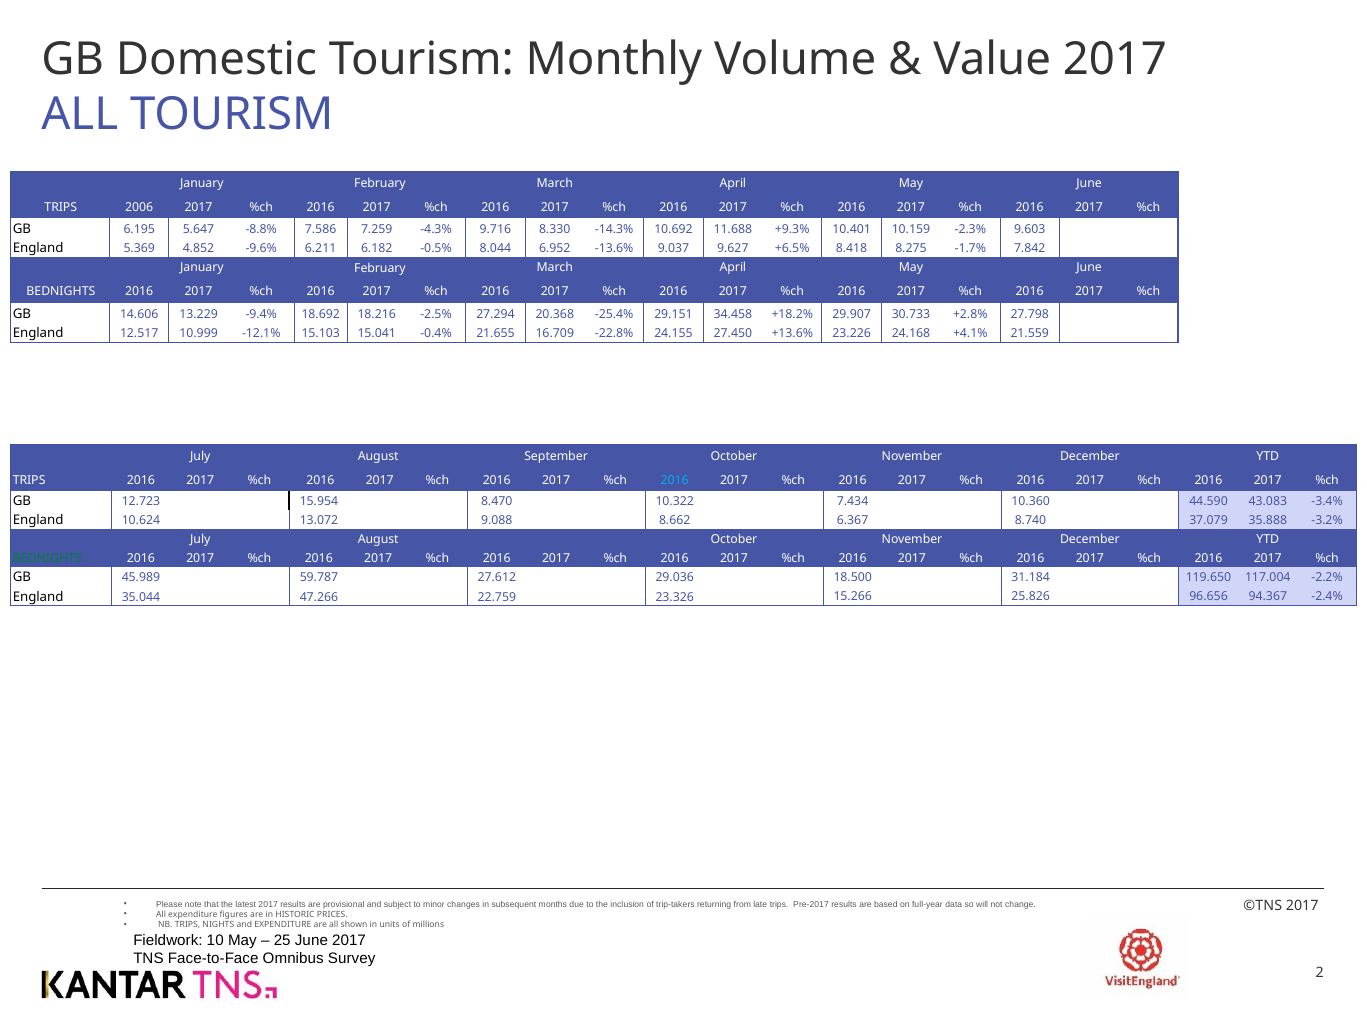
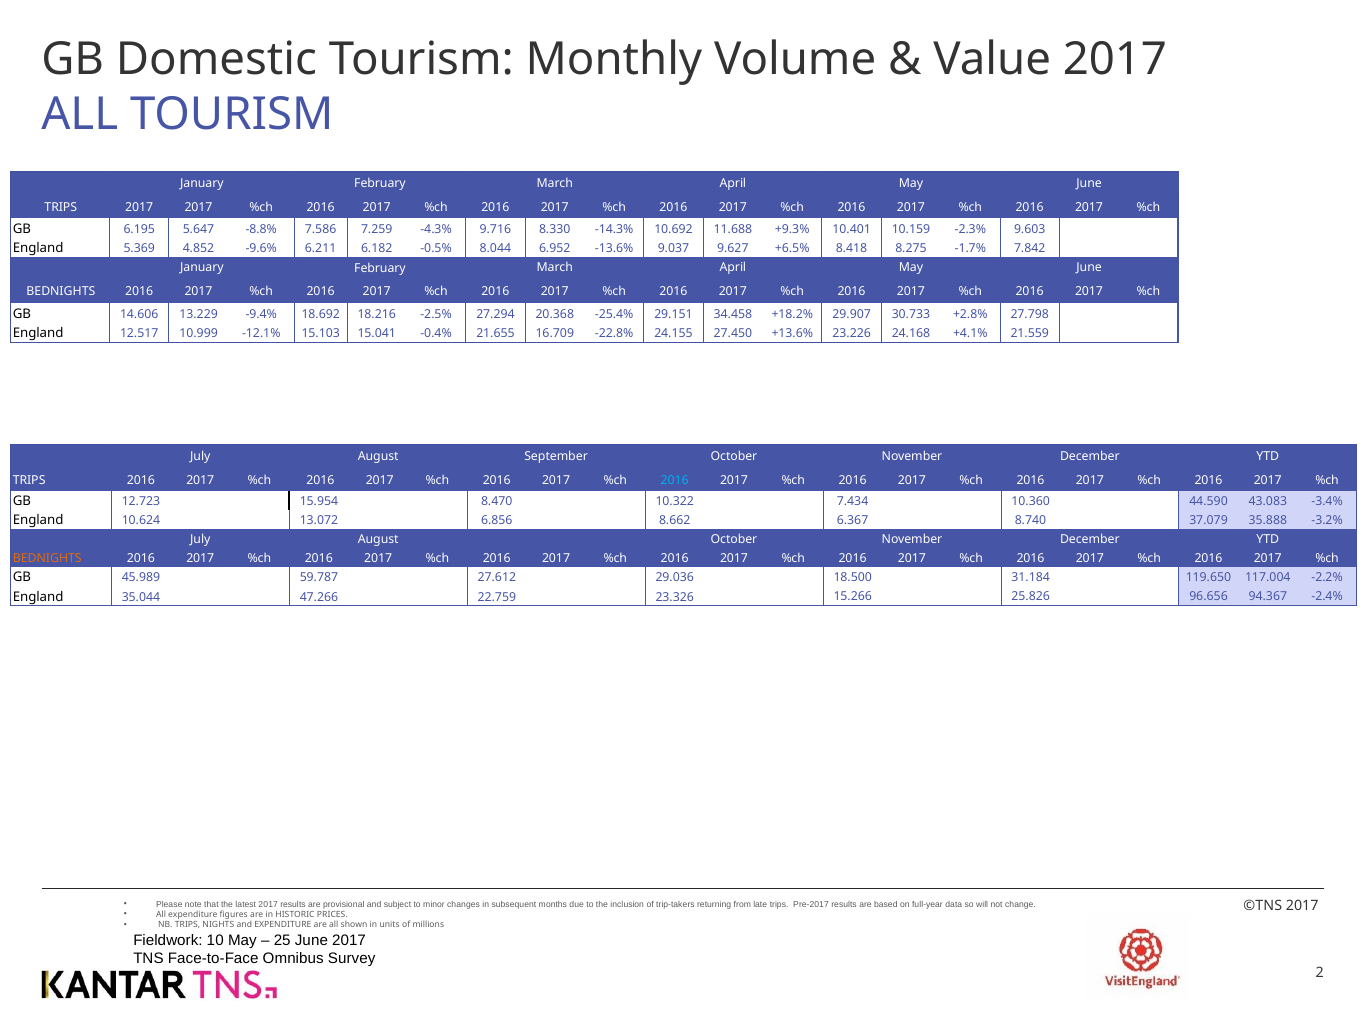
TRIPS 2006: 2006 -> 2017
9.088: 9.088 -> 6.856
BEDNIGHTS at (47, 558) colour: green -> orange
